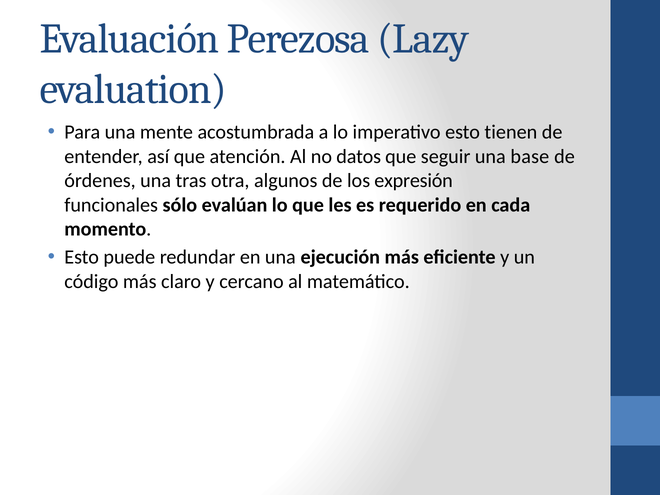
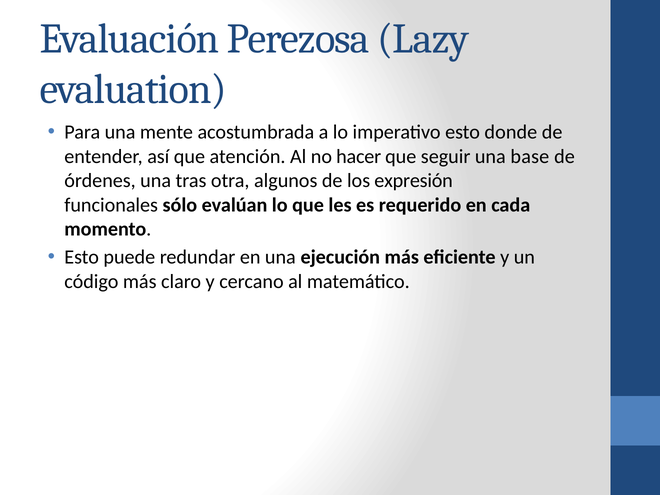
tienen: tienen -> donde
datos: datos -> hacer
